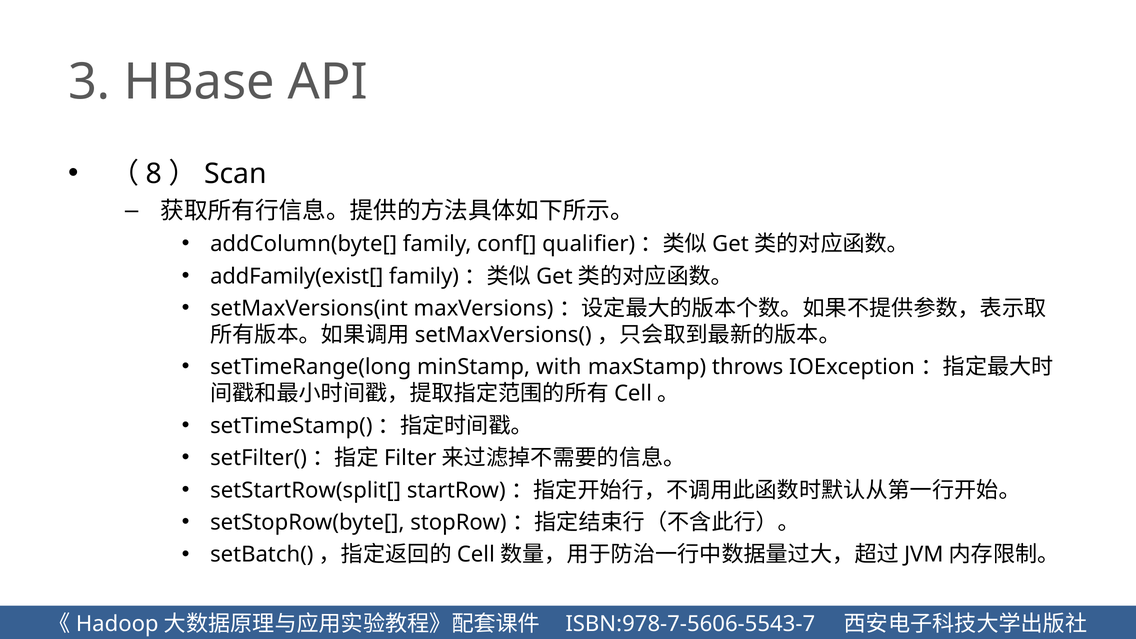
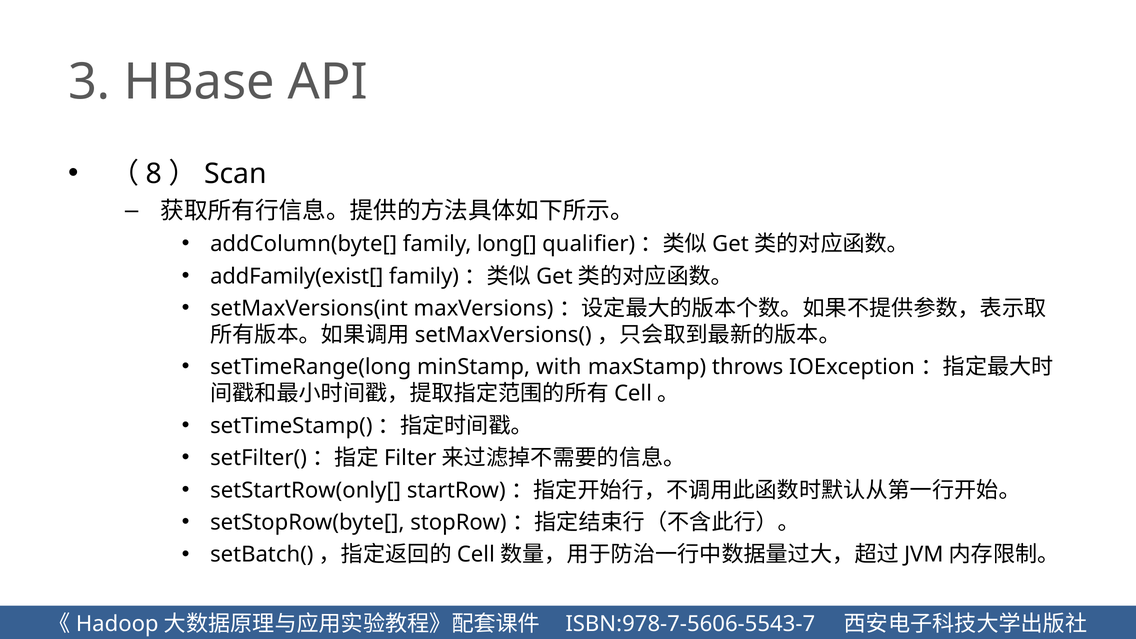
conf[: conf[ -> long[
setStartRow(split[: setStartRow(split[ -> setStartRow(only[
